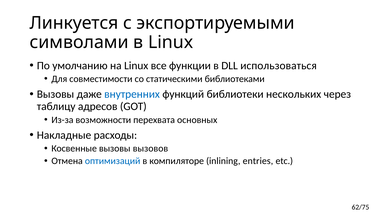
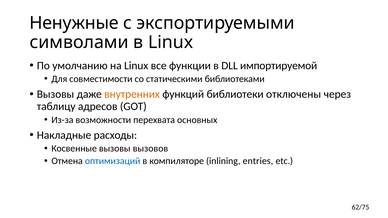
Линкуется: Линкуется -> Ненужные
использоваться: использоваться -> импортируемой
внутренних colour: blue -> orange
нескольких: нескольких -> отключены
